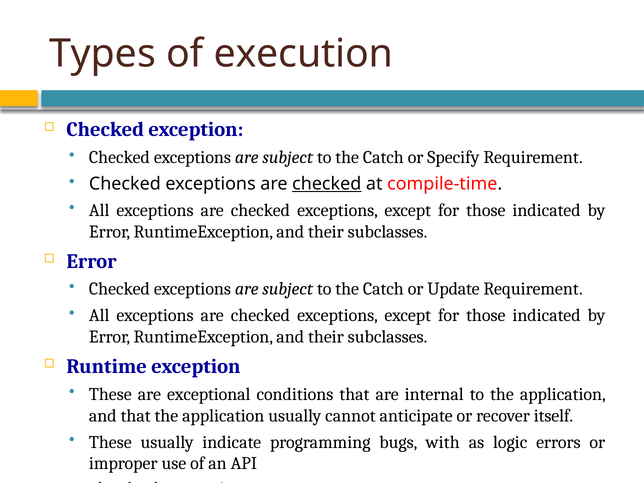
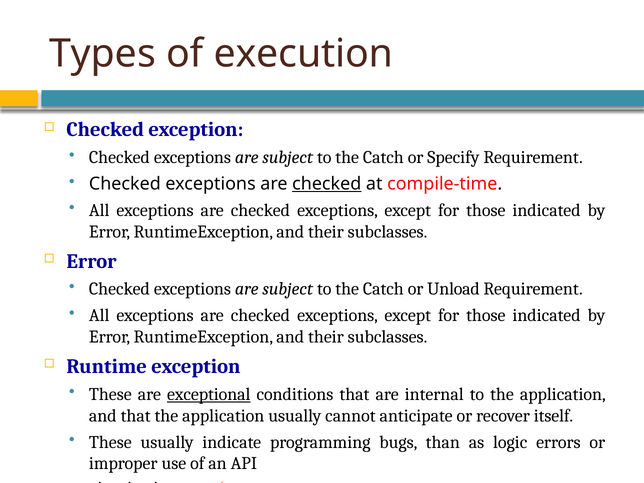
Update: Update -> Unload
exceptional underline: none -> present
with: with -> than
